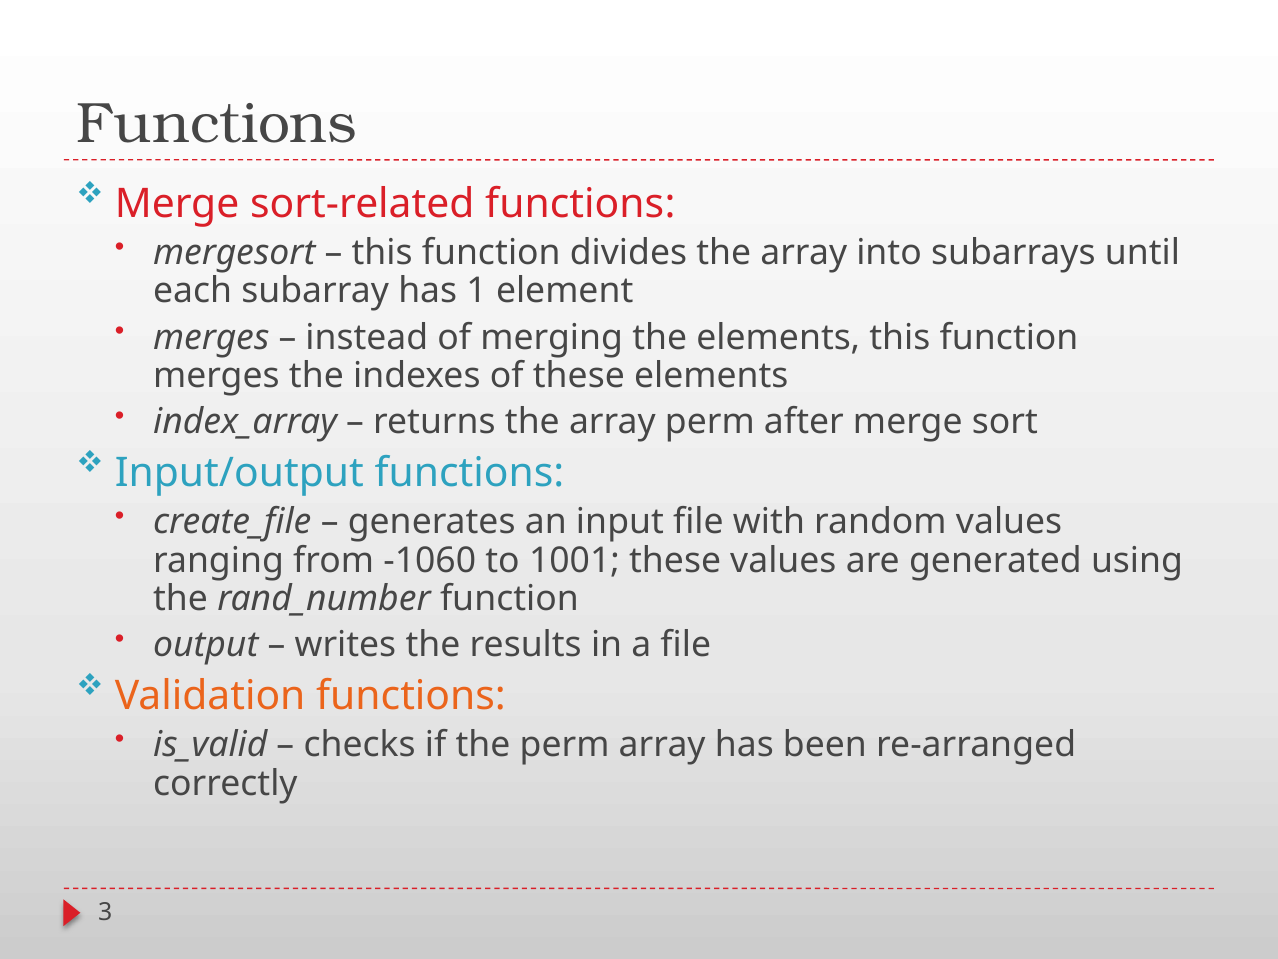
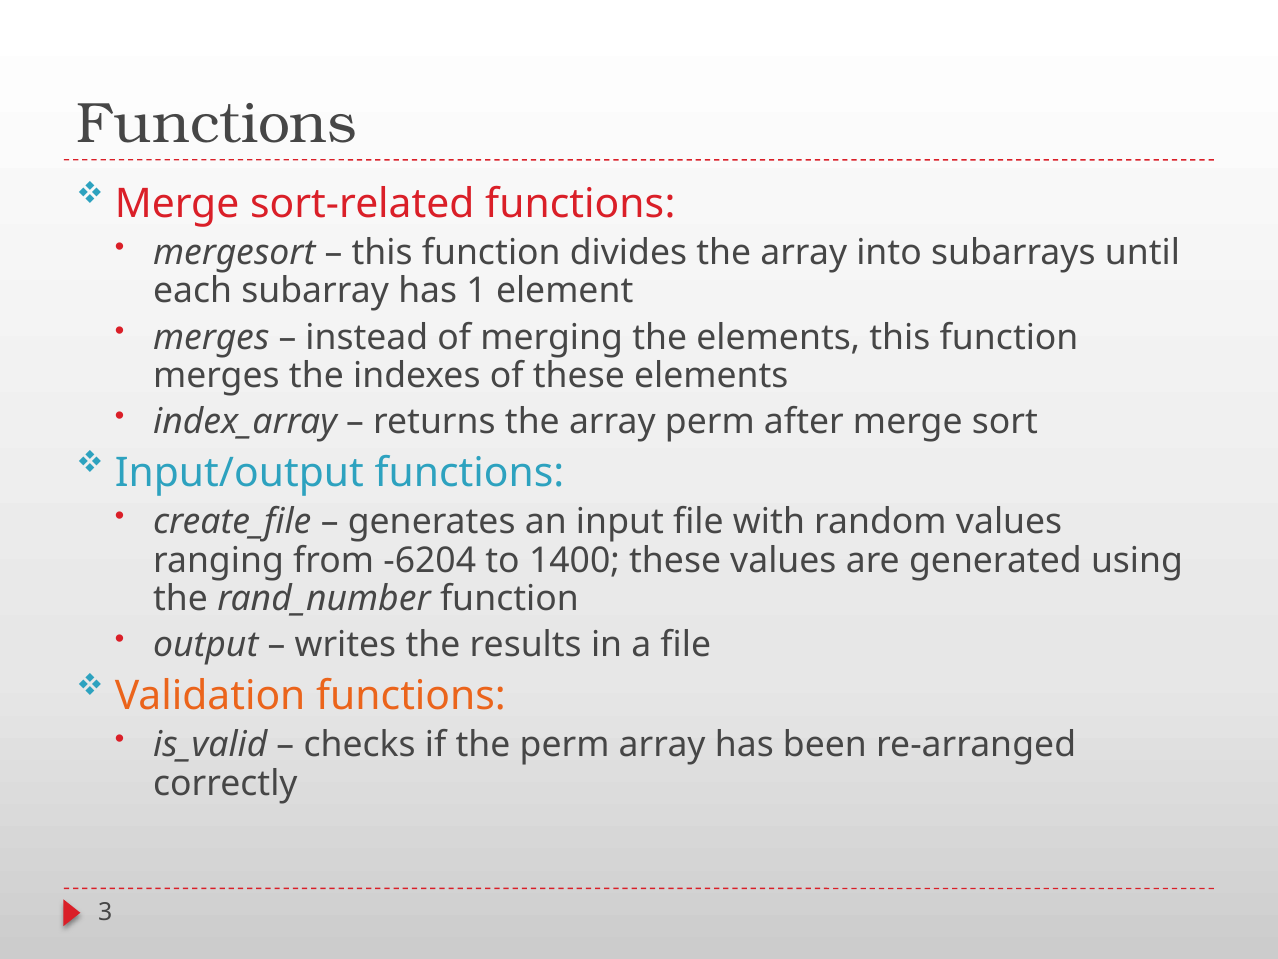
-1060: -1060 -> -6204
1001: 1001 -> 1400
